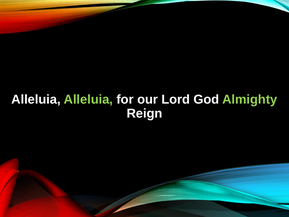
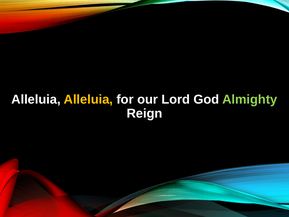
Alleluia at (88, 99) colour: light green -> yellow
